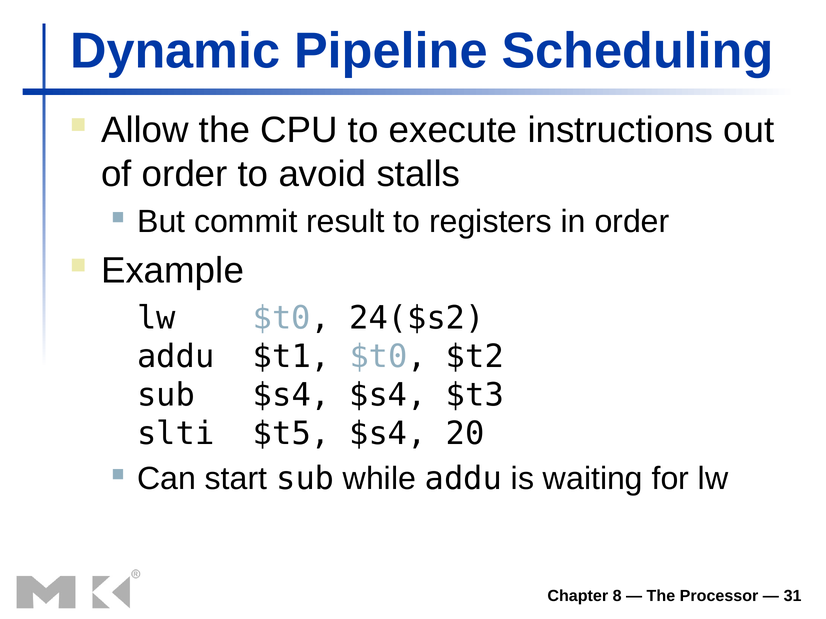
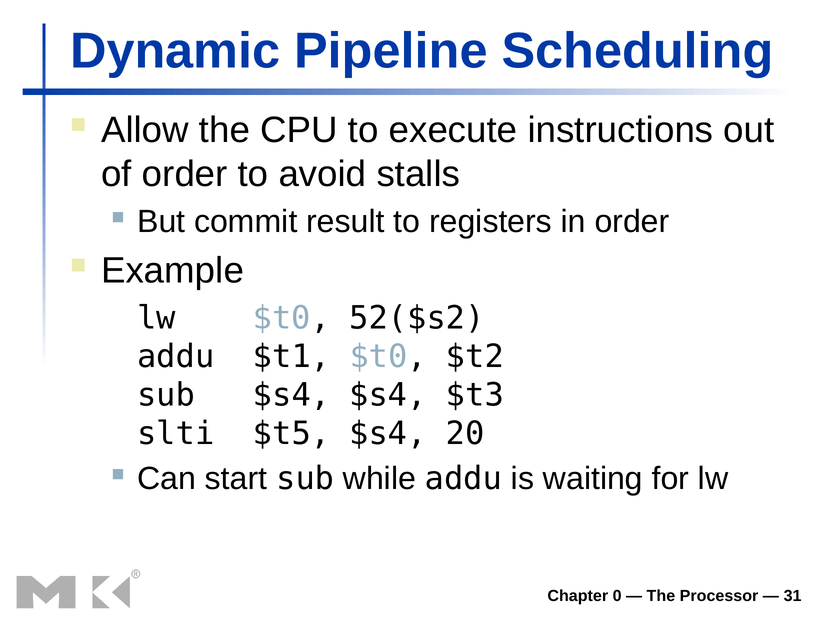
24($s2: 24($s2 -> 52($s2
8: 8 -> 0
